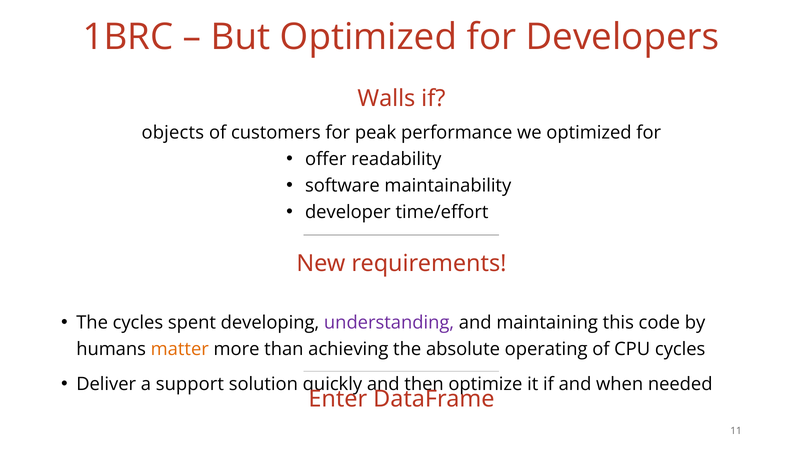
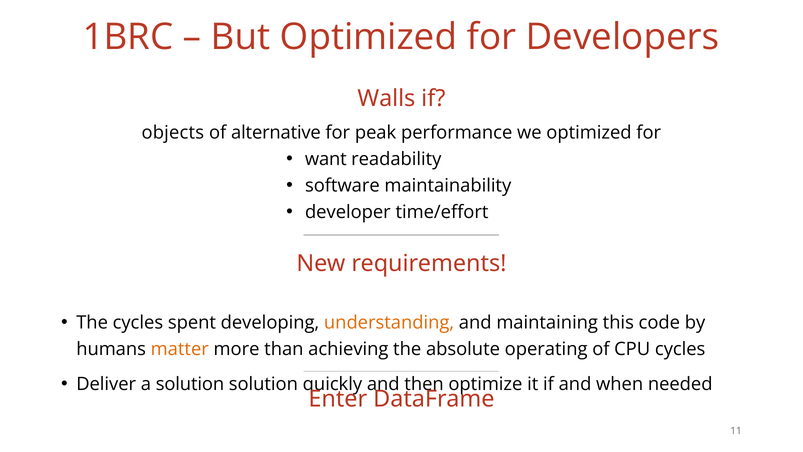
customers: customers -> alternative
offer: offer -> want
understanding colour: purple -> orange
a support: support -> solution
